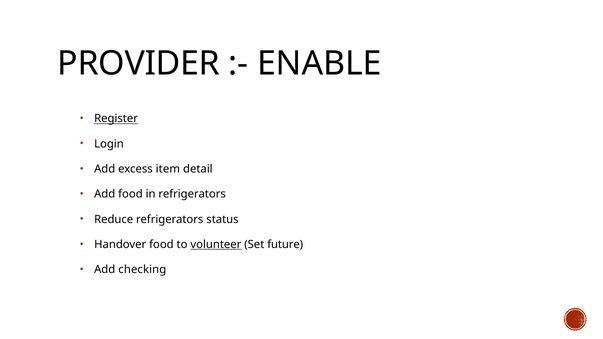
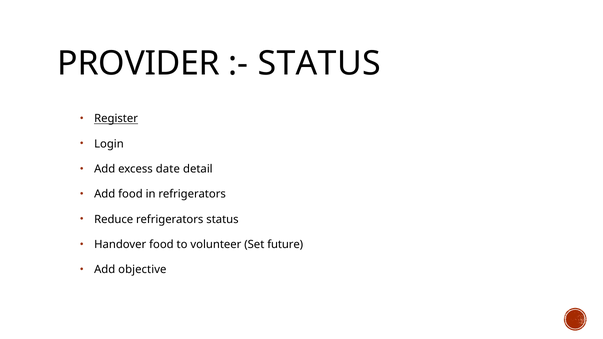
ENABLE at (319, 64): ENABLE -> STATUS
item: item -> date
volunteer underline: present -> none
checking: checking -> objective
